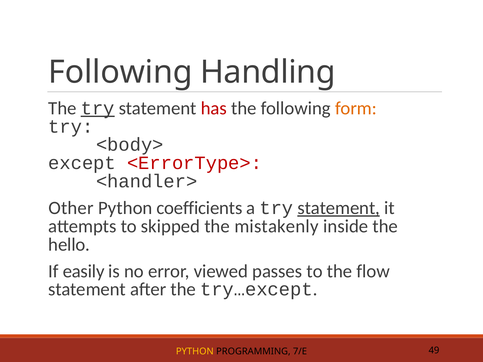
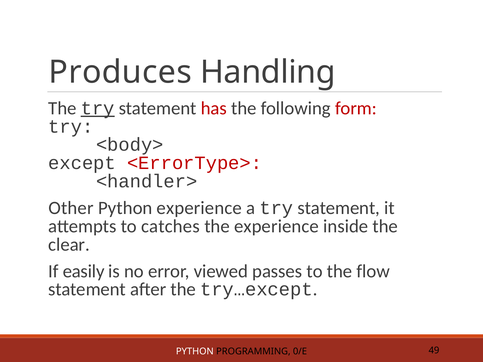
Following at (120, 72): Following -> Produces
form colour: orange -> red
Python coefficients: coefficients -> experience
statement at (339, 208) underline: present -> none
skipped: skipped -> catches
the mistakenly: mistakenly -> experience
hello: hello -> clear
PYTHON at (195, 352) colour: yellow -> white
7/E: 7/E -> 0/E
